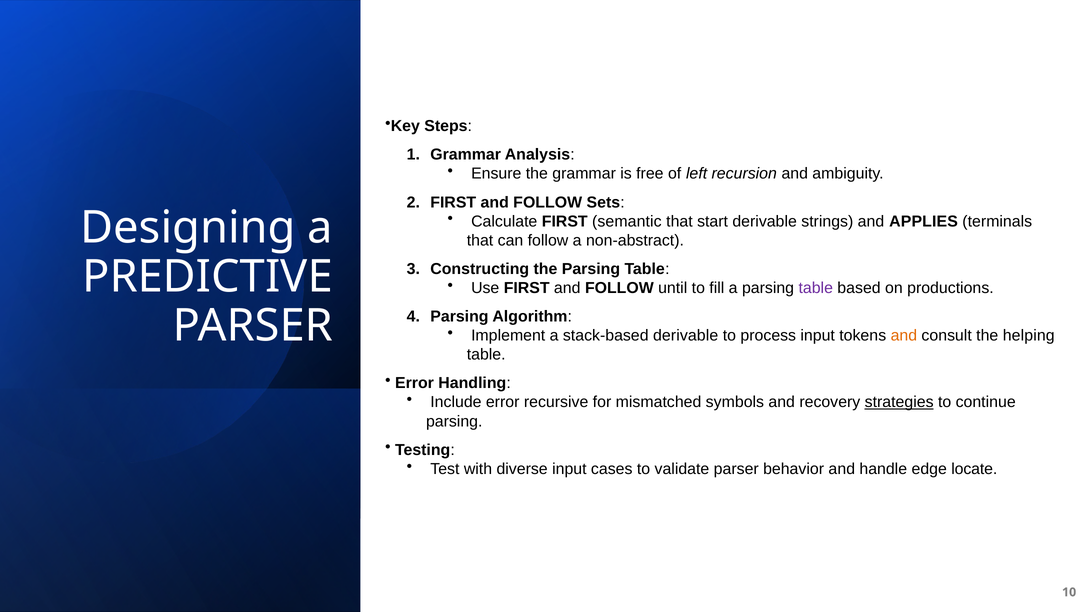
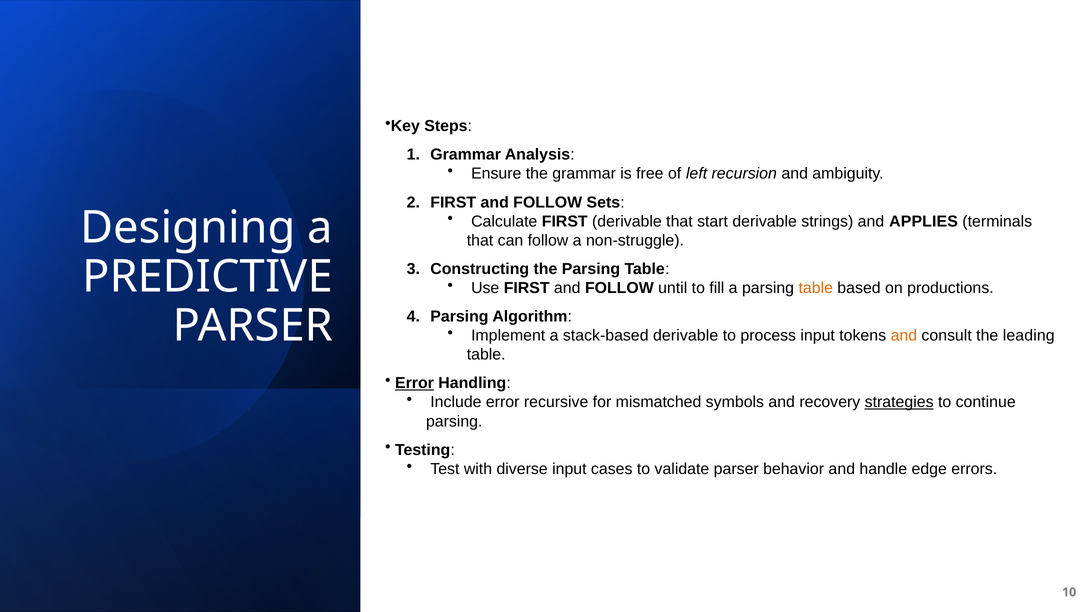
FIRST semantic: semantic -> derivable
non-abstract: non-abstract -> non-struggle
table at (816, 288) colour: purple -> orange
helping: helping -> leading
Error at (415, 383) underline: none -> present
locate: locate -> errors
